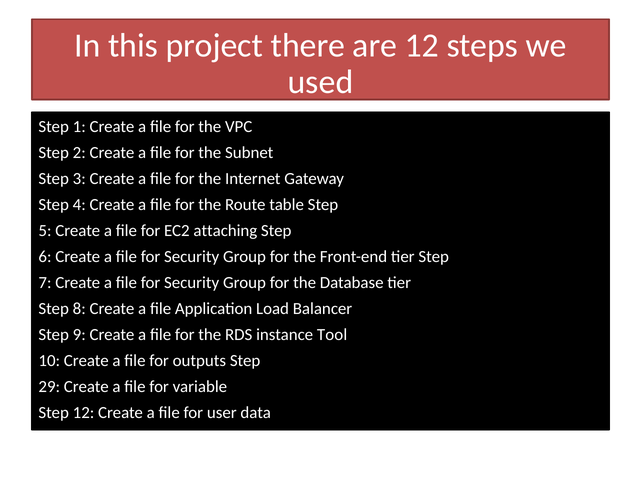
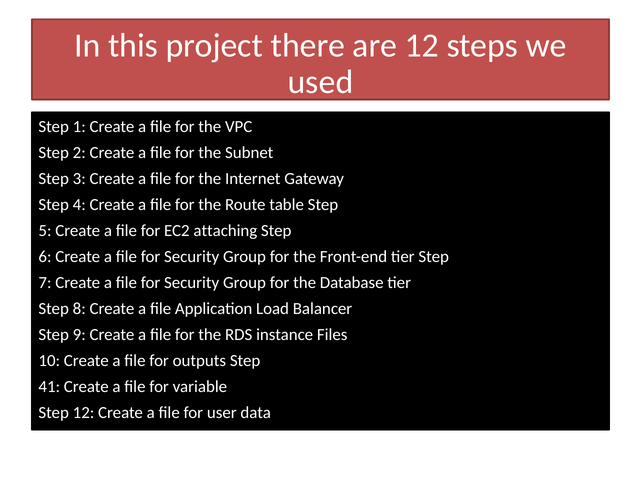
Tool: Tool -> Files
29: 29 -> 41
